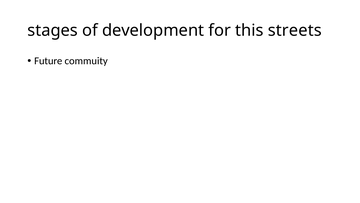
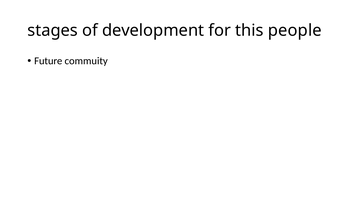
streets: streets -> people
